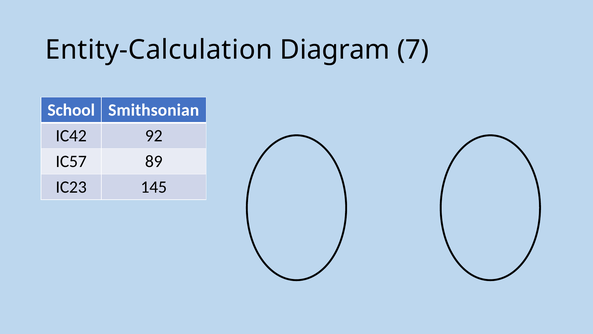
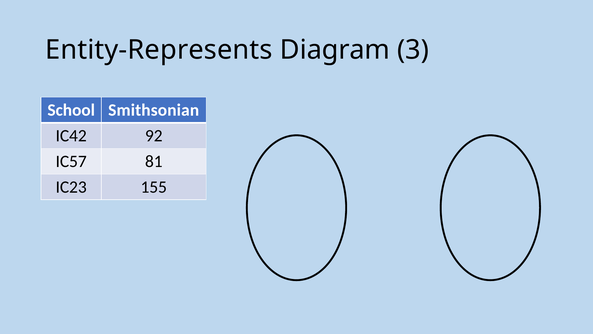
Entity-Calculation: Entity-Calculation -> Entity-Represents
7: 7 -> 3
89: 89 -> 81
145: 145 -> 155
